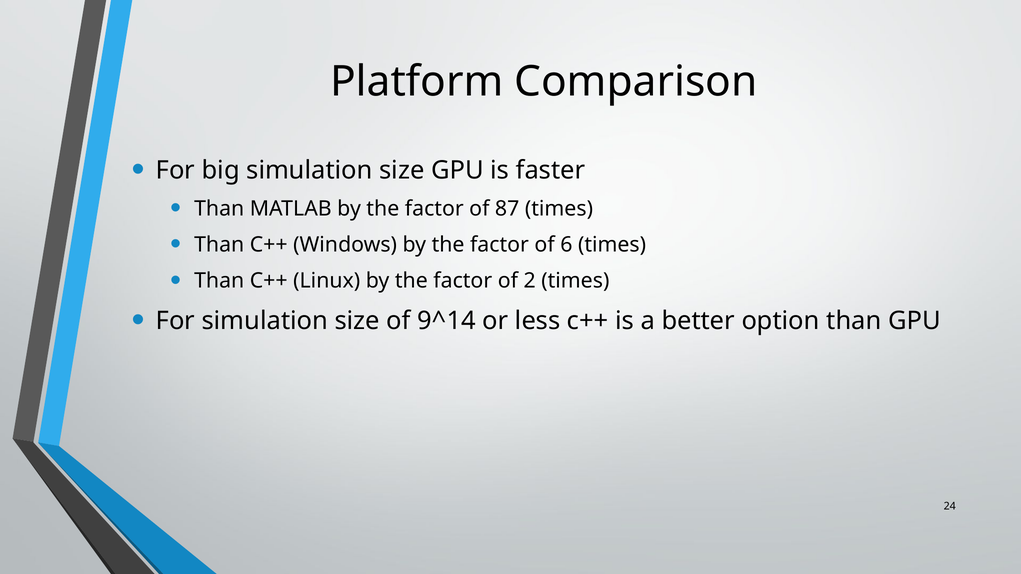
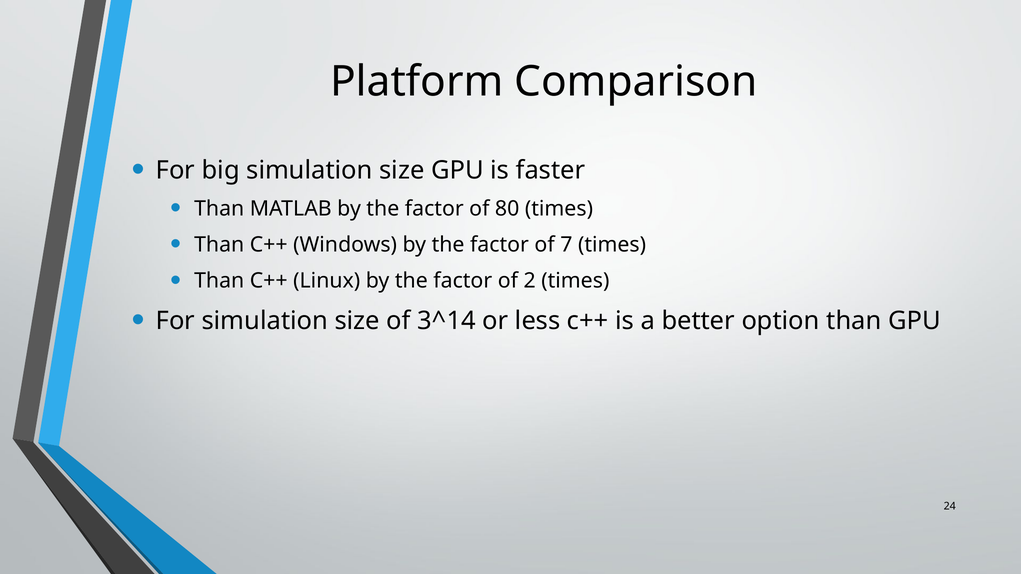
87: 87 -> 80
6: 6 -> 7
9^14: 9^14 -> 3^14
